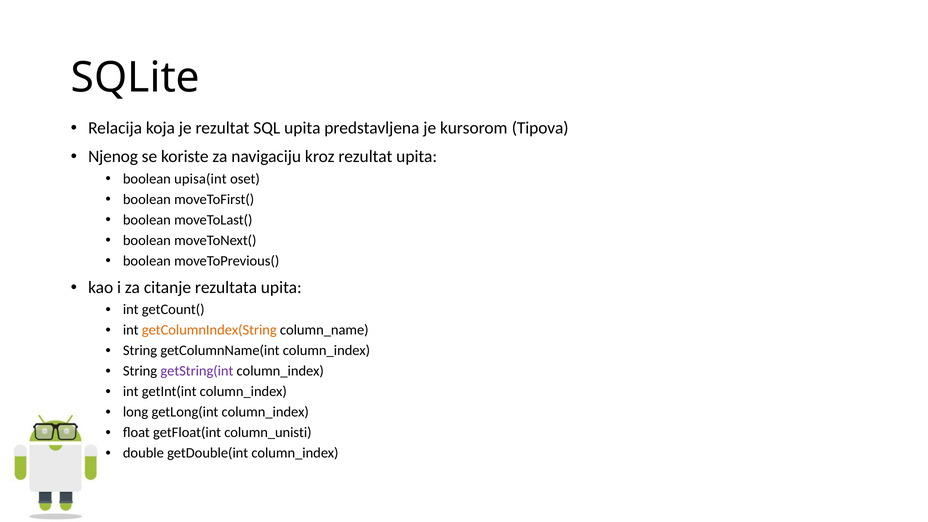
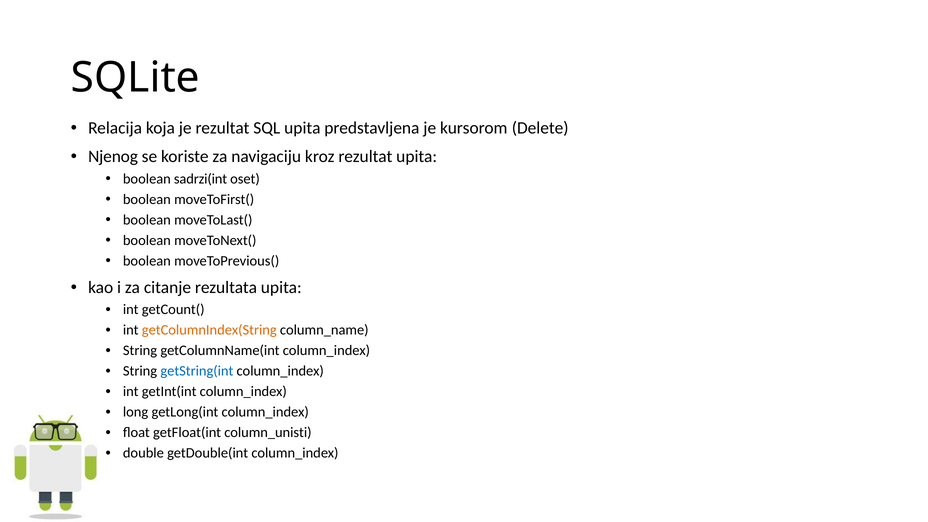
Tipova: Tipova -> Delete
upisa(int: upisa(int -> sadrzi(int
getString(int colour: purple -> blue
